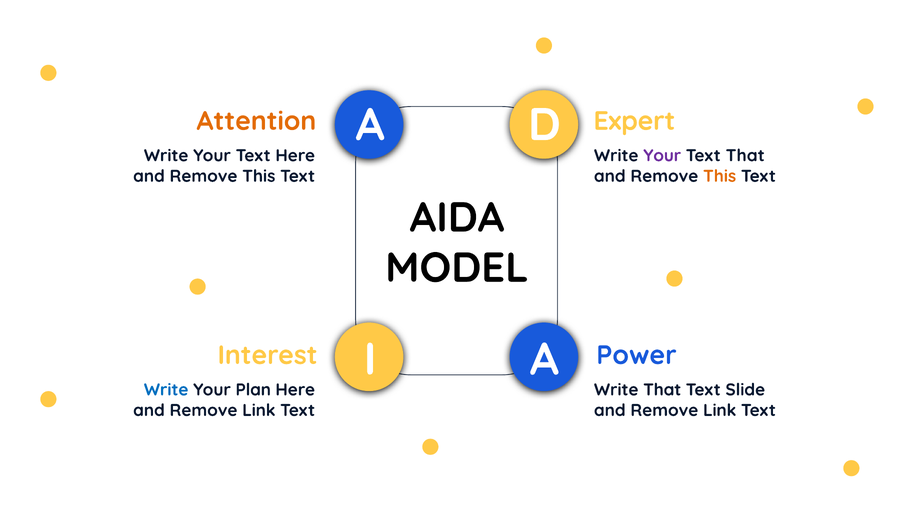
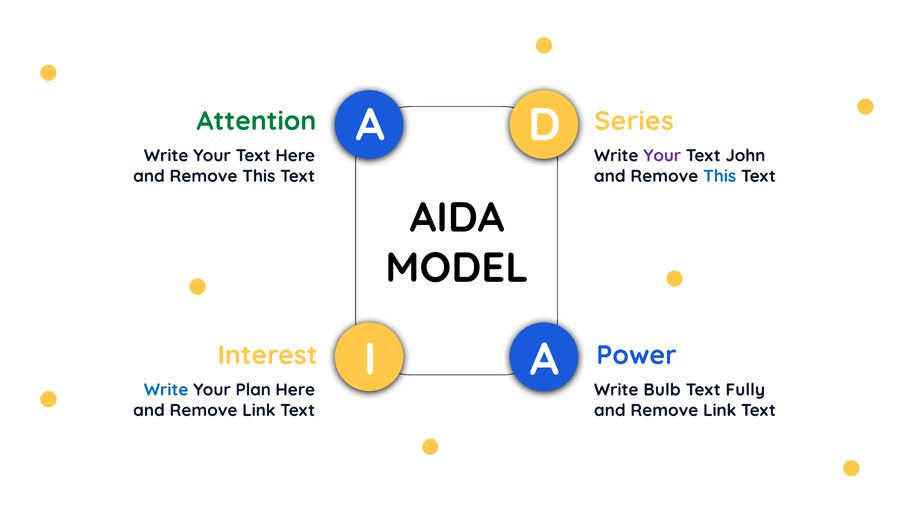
Attention colour: orange -> green
Expert: Expert -> Series
Text That: That -> John
This at (720, 176) colour: orange -> blue
Write That: That -> Bulb
Slide: Slide -> Fully
